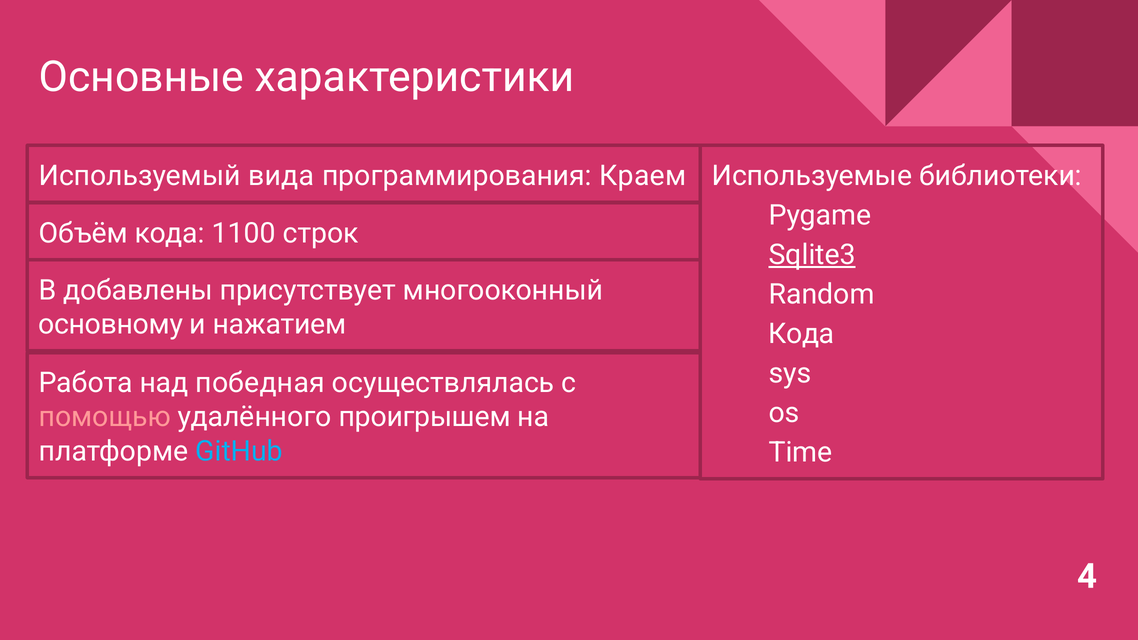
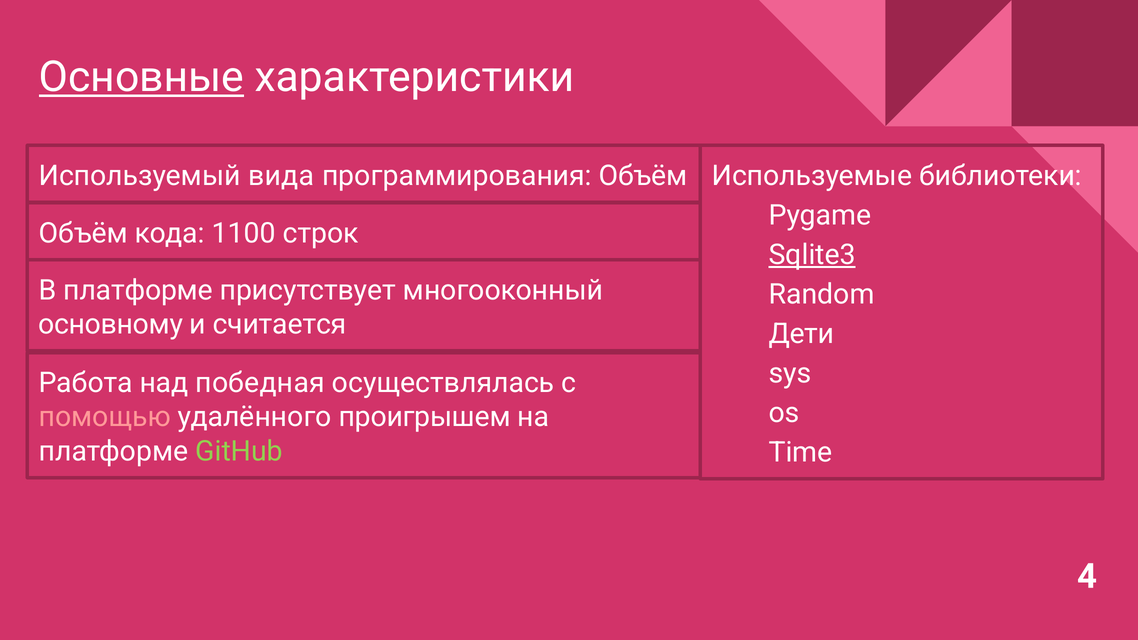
Основные underline: none -> present
программирования Краем: Краем -> Объём
В добавлены: добавлены -> платформе
нажатием: нажатием -> считается
Кода at (801, 334): Кода -> Дети
GitHub colour: light blue -> light green
